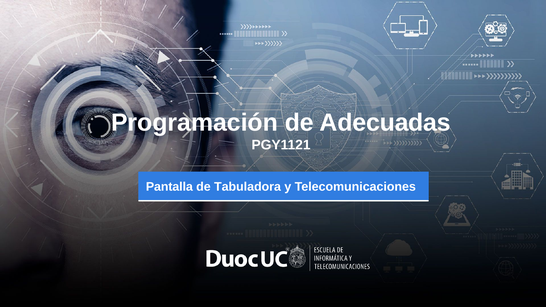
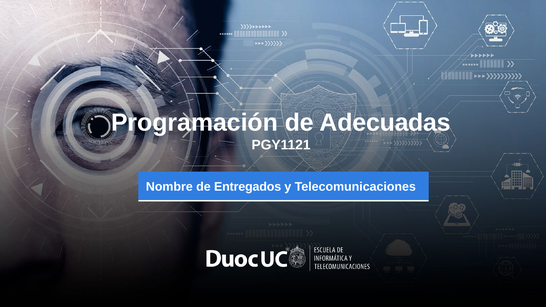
Pantalla: Pantalla -> Nombre
Tabuladora: Tabuladora -> Entregados
